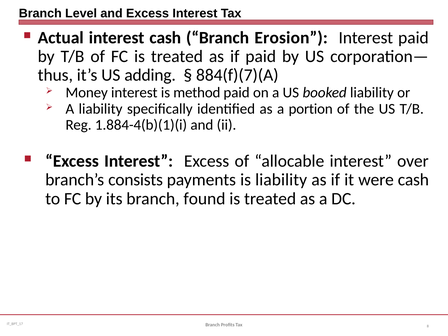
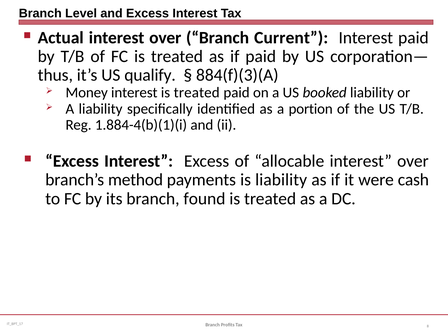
Actual interest cash: cash -> over
Erosion: Erosion -> Current
adding: adding -> qualify
884(f)(7)(A: 884(f)(7)(A -> 884(f)(3)(A
interest is method: method -> treated
consists: consists -> method
